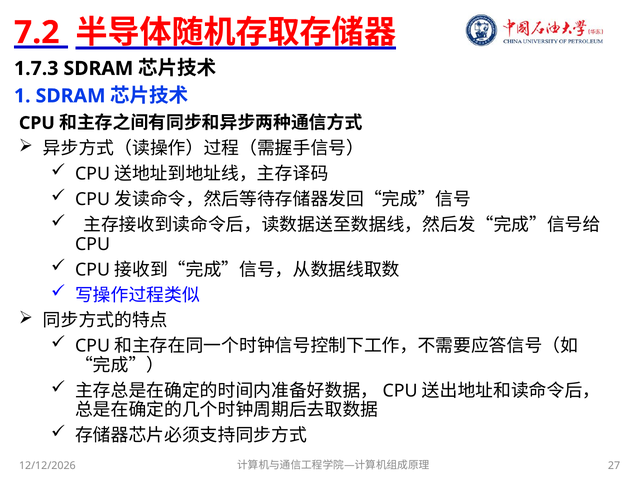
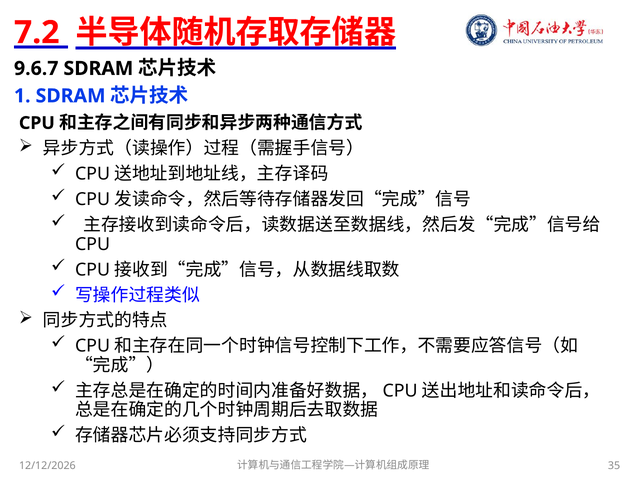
1.7.3: 1.7.3 -> 9.6.7
27: 27 -> 35
